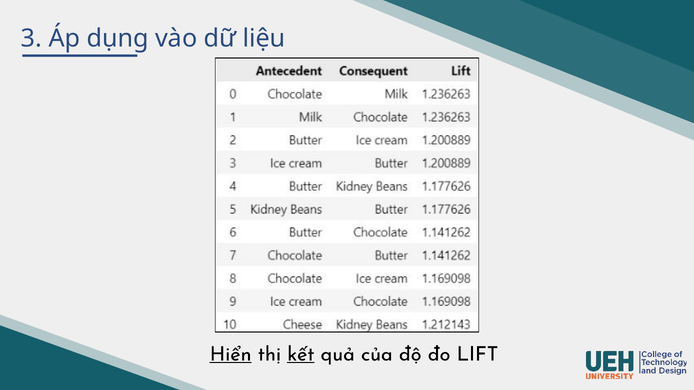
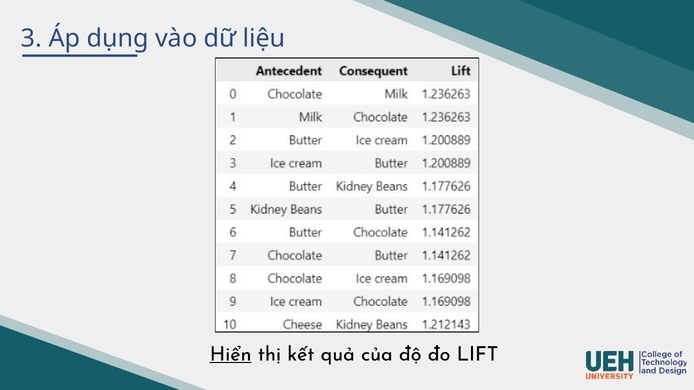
kết underline: present -> none
